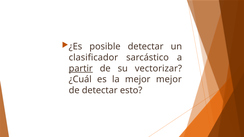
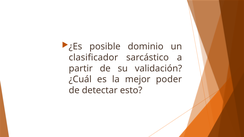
posible detectar: detectar -> dominio
partir underline: present -> none
vectorizar: vectorizar -> validación
mejor mejor: mejor -> poder
